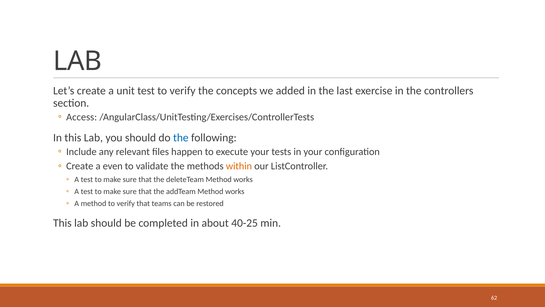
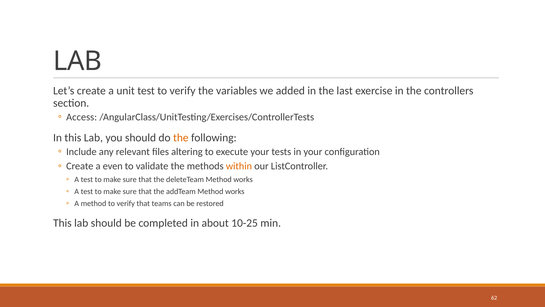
concepts: concepts -> variables
the at (181, 138) colour: blue -> orange
happen: happen -> altering
40-25: 40-25 -> 10-25
